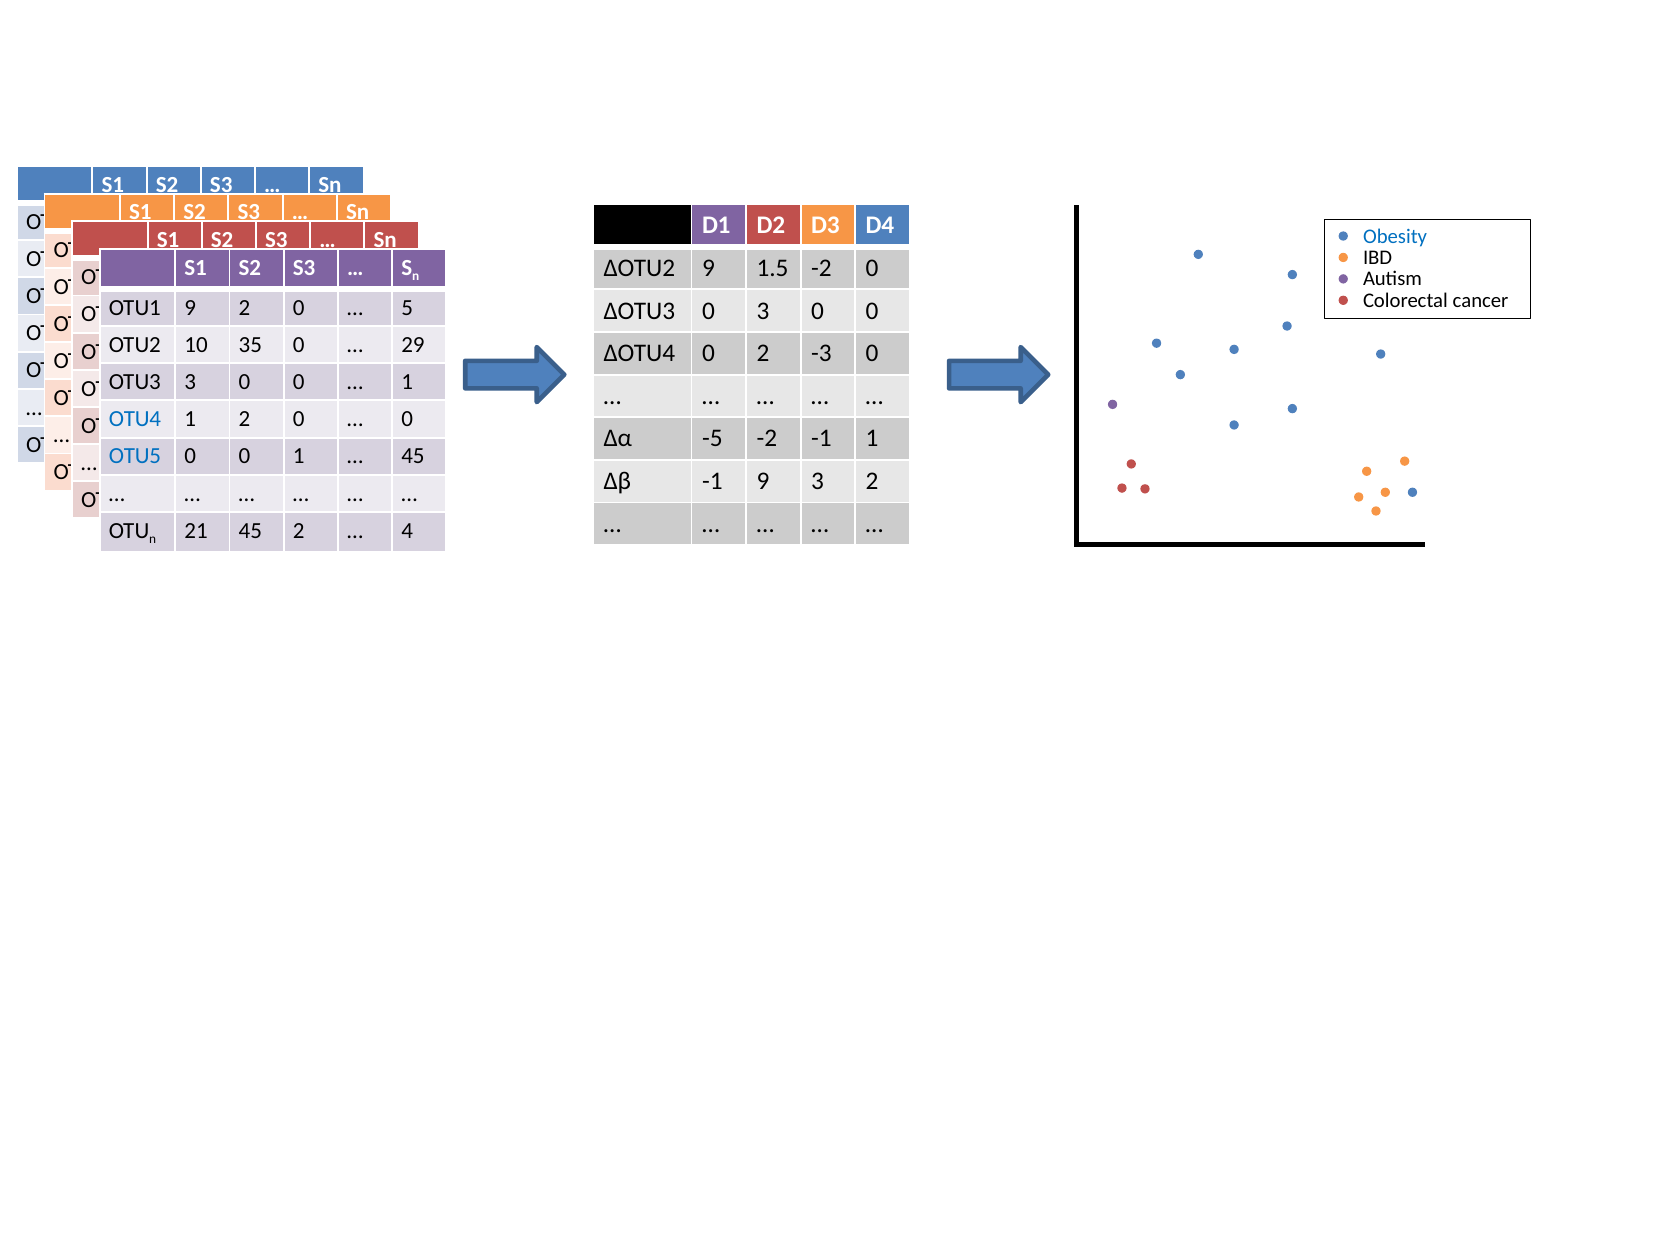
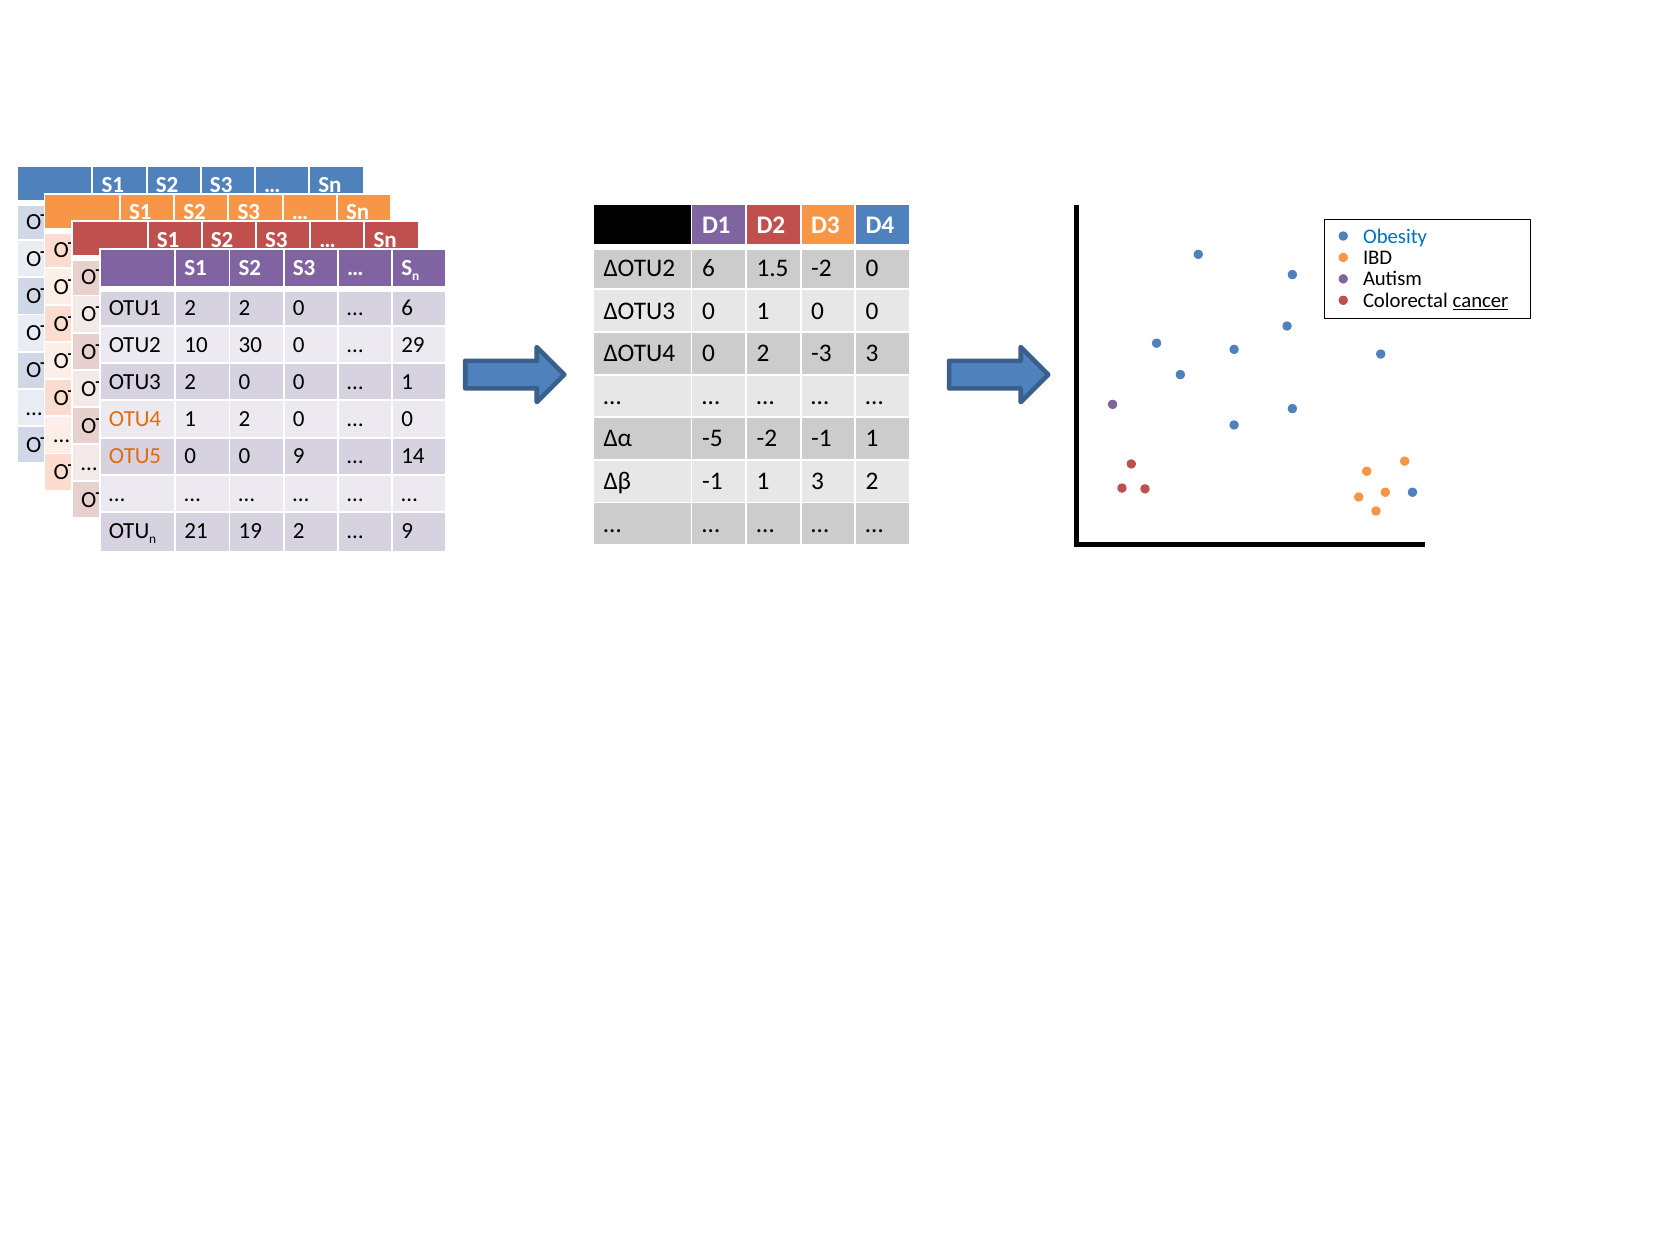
ΔOTU2 9: 9 -> 6
cancer underline: none -> present
OTU1 9: 9 -> 2
5 at (407, 308): 5 -> 6
0 3: 3 -> 1
35: 35 -> 30
-3 0: 0 -> 3
OTU3 3: 3 -> 2
OTU4 at (135, 419) colour: blue -> orange
OTU5 at (135, 456) colour: blue -> orange
0 1: 1 -> 9
45 at (413, 456): 45 -> 14
Δβ -1 9: 9 -> 1
21 45: 45 -> 19
4 at (407, 530): 4 -> 9
